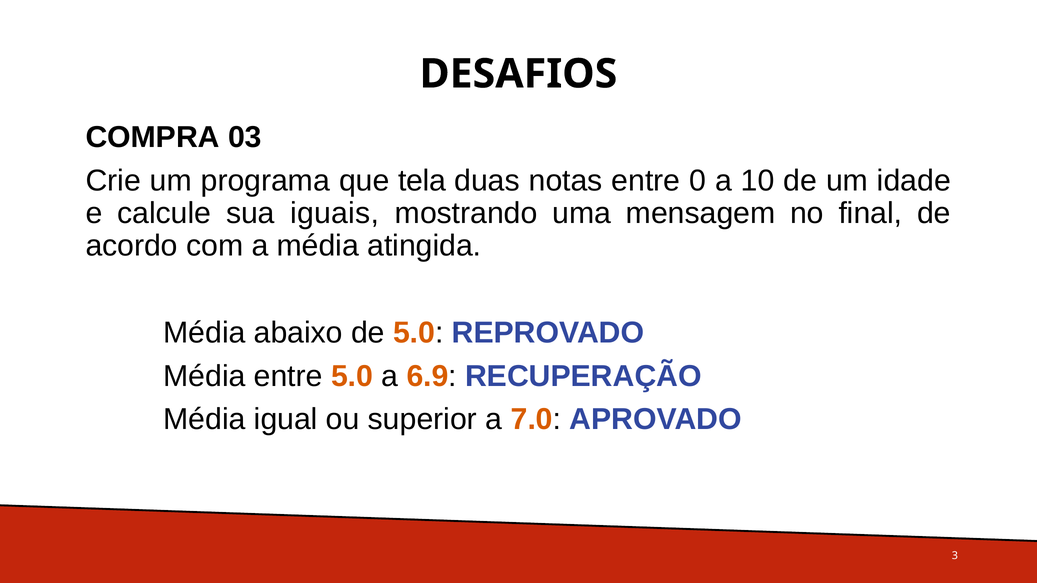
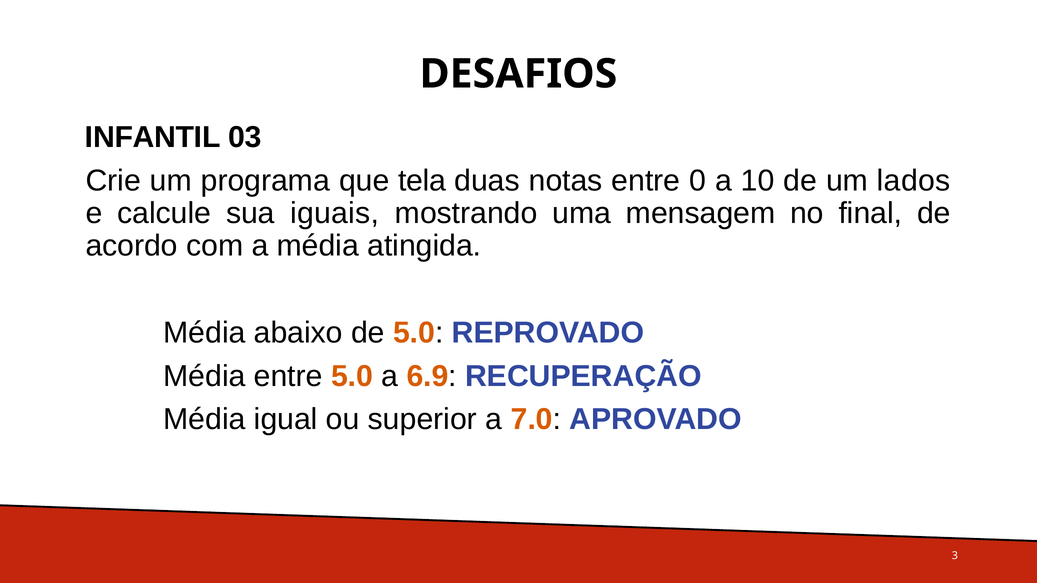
COMPRA: COMPRA -> INFANTIL
idade: idade -> lados
